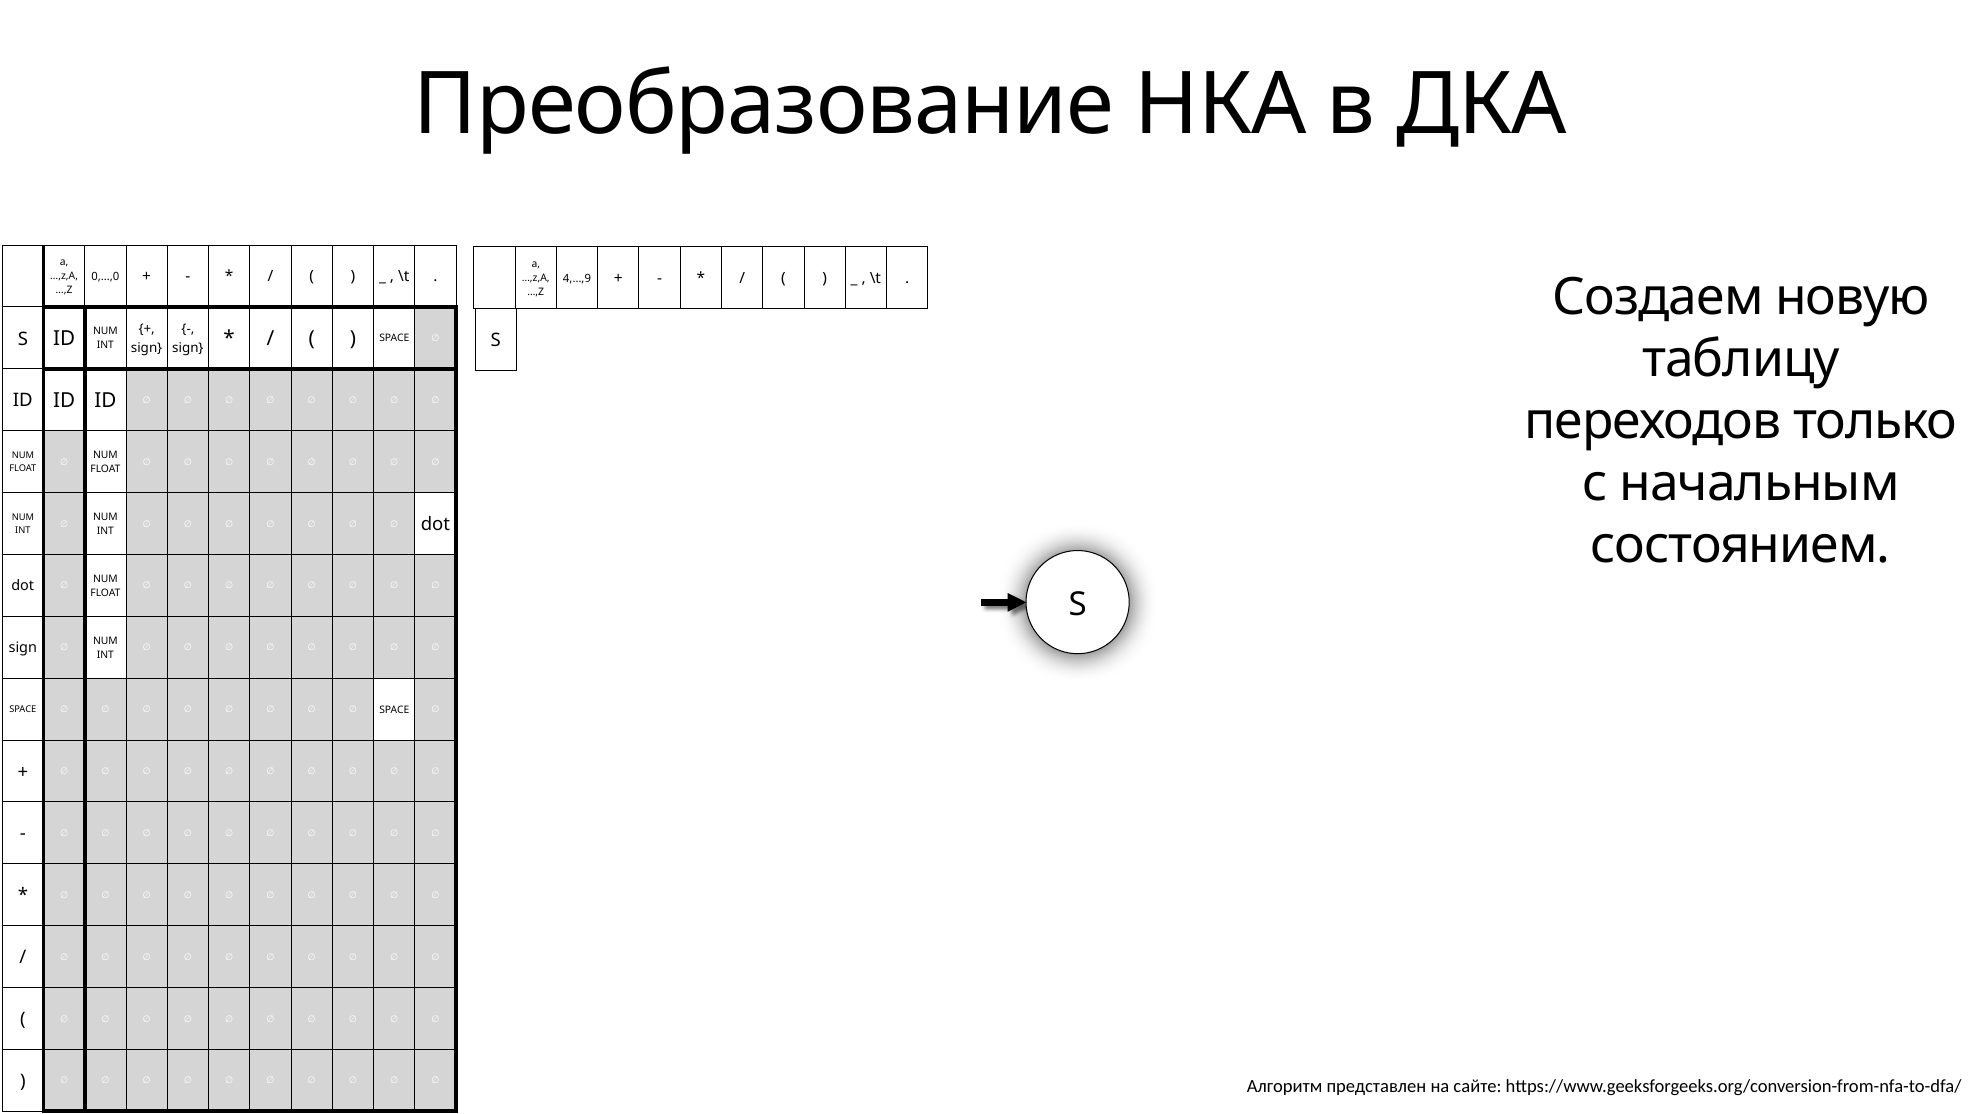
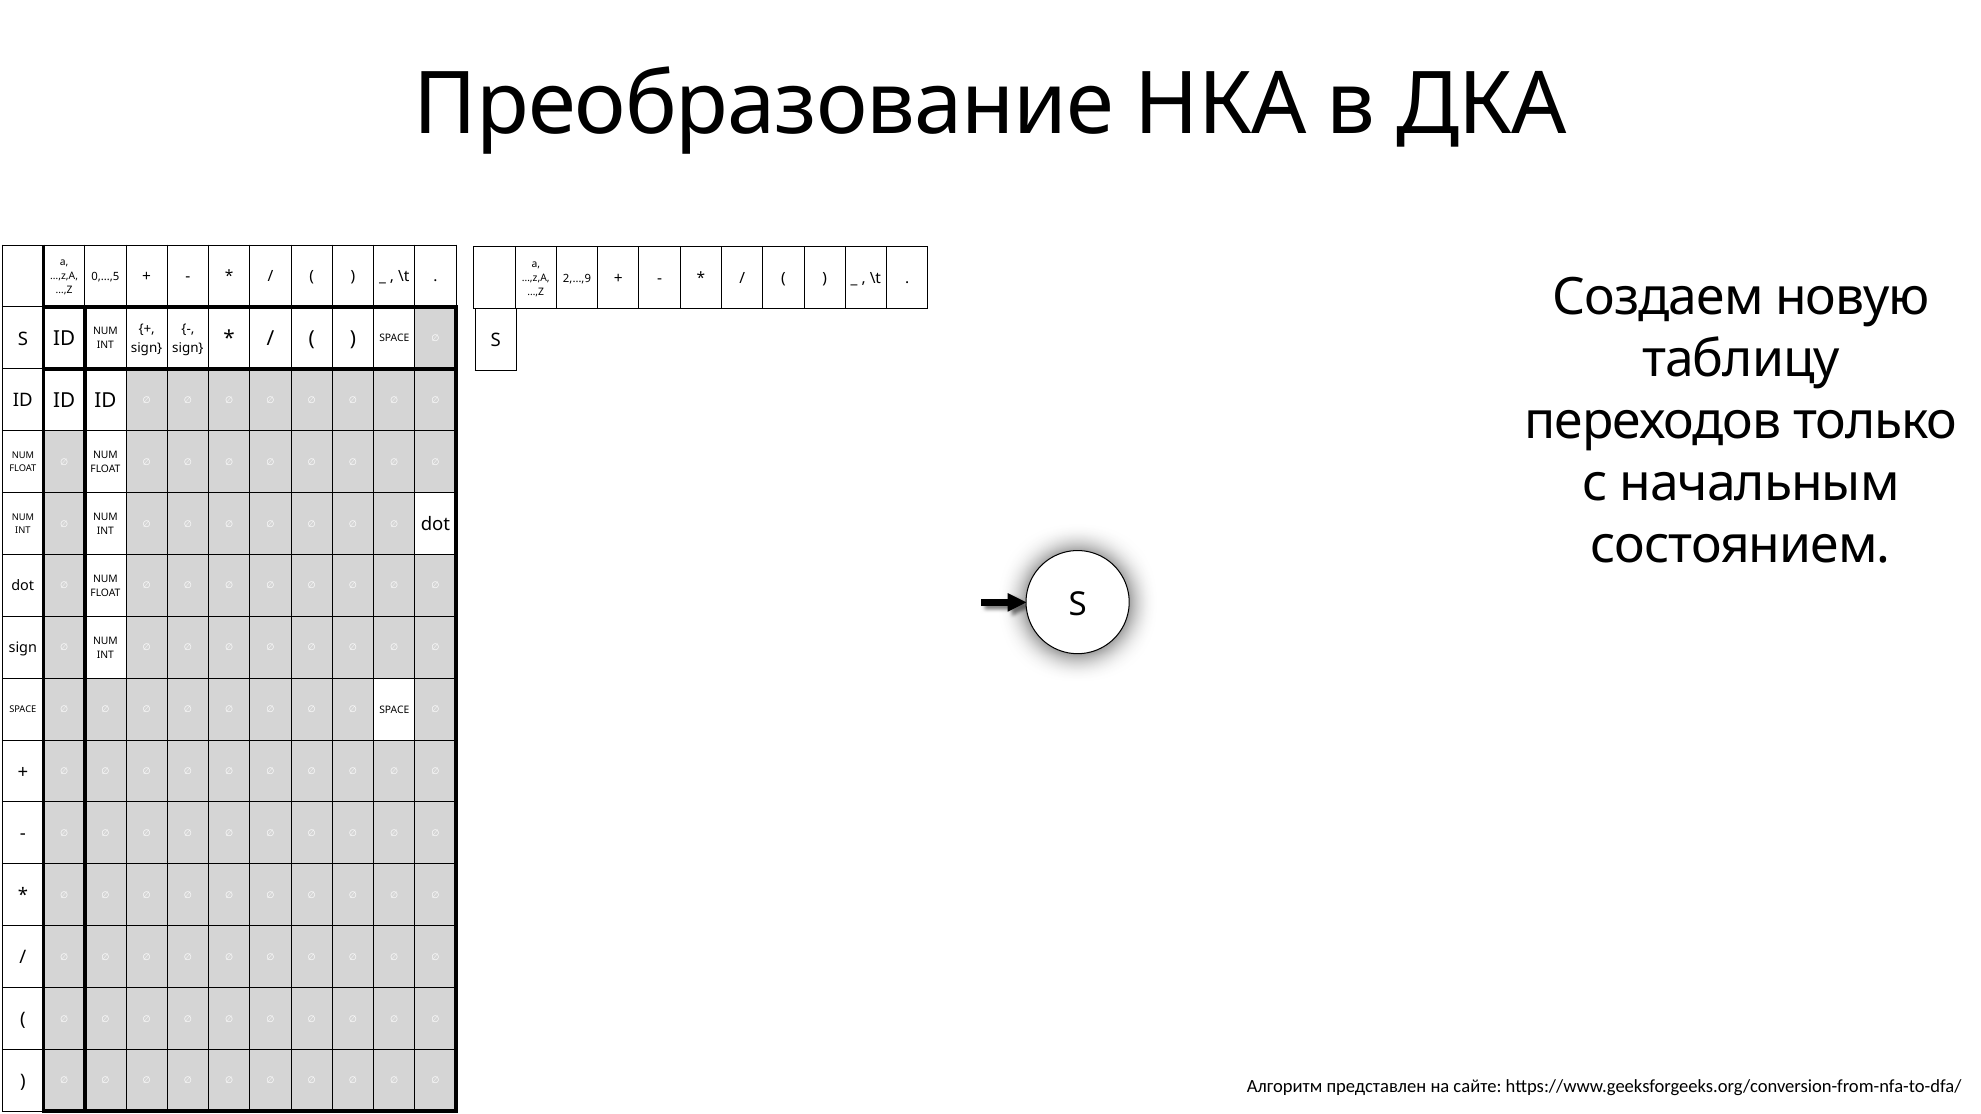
0,…,0: 0,…,0 -> 0,…,5
4,…,9: 4,…,9 -> 2,…,9
